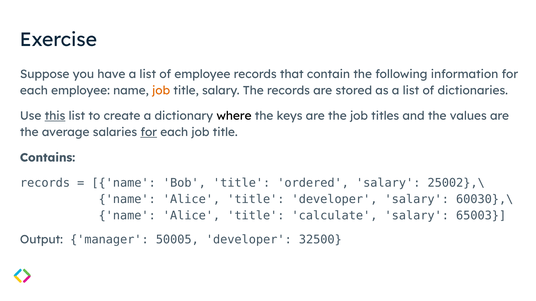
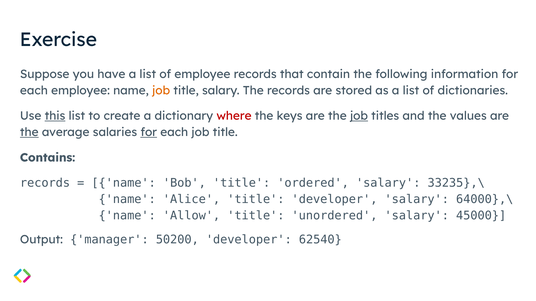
where colour: black -> red
job at (359, 116) underline: none -> present
the at (29, 133) underline: none -> present
25002},\: 25002},\ -> 33235},\
60030},\: 60030},\ -> 64000},\
Alice at (192, 216): Alice -> Allow
calculate: calculate -> unordered
65003: 65003 -> 45000
50005: 50005 -> 50200
32500: 32500 -> 62540
